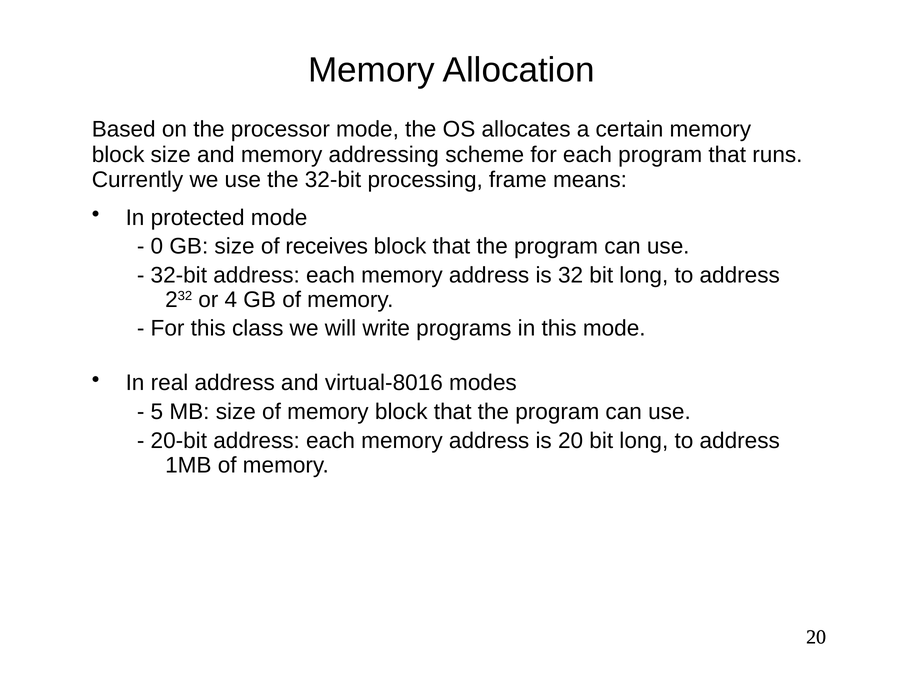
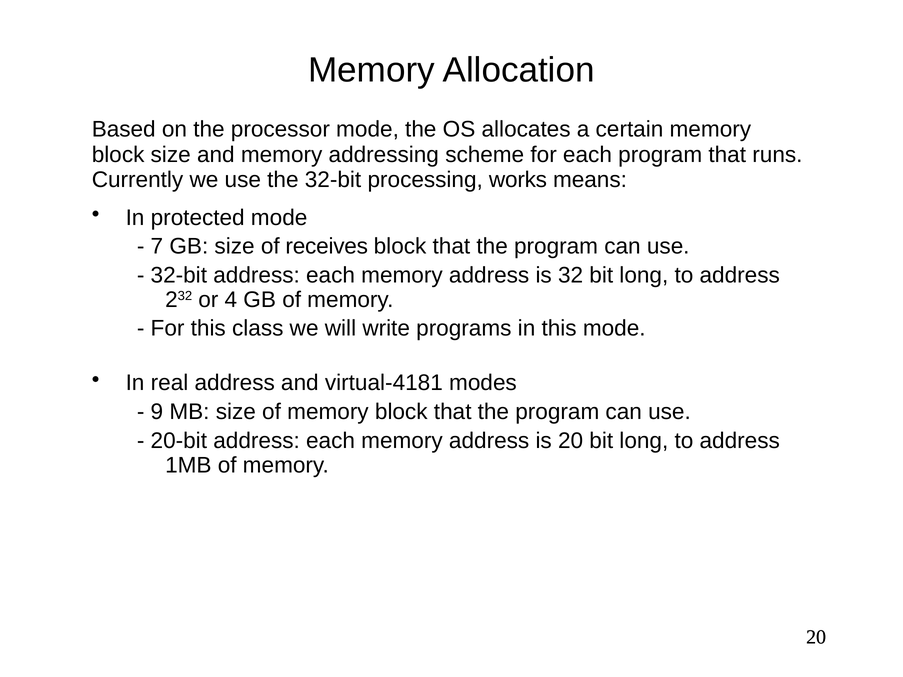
frame: frame -> works
0: 0 -> 7
virtual-8016: virtual-8016 -> virtual-4181
5: 5 -> 9
